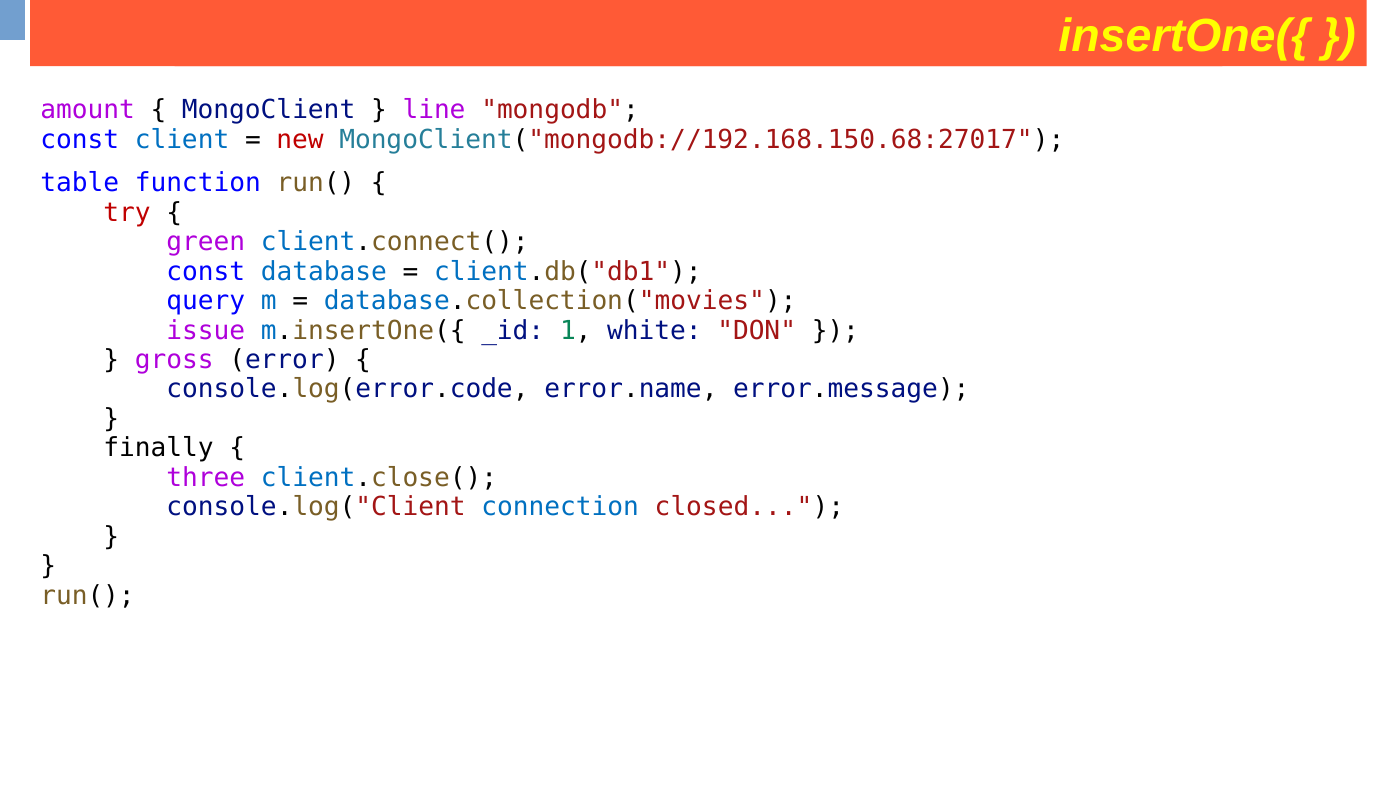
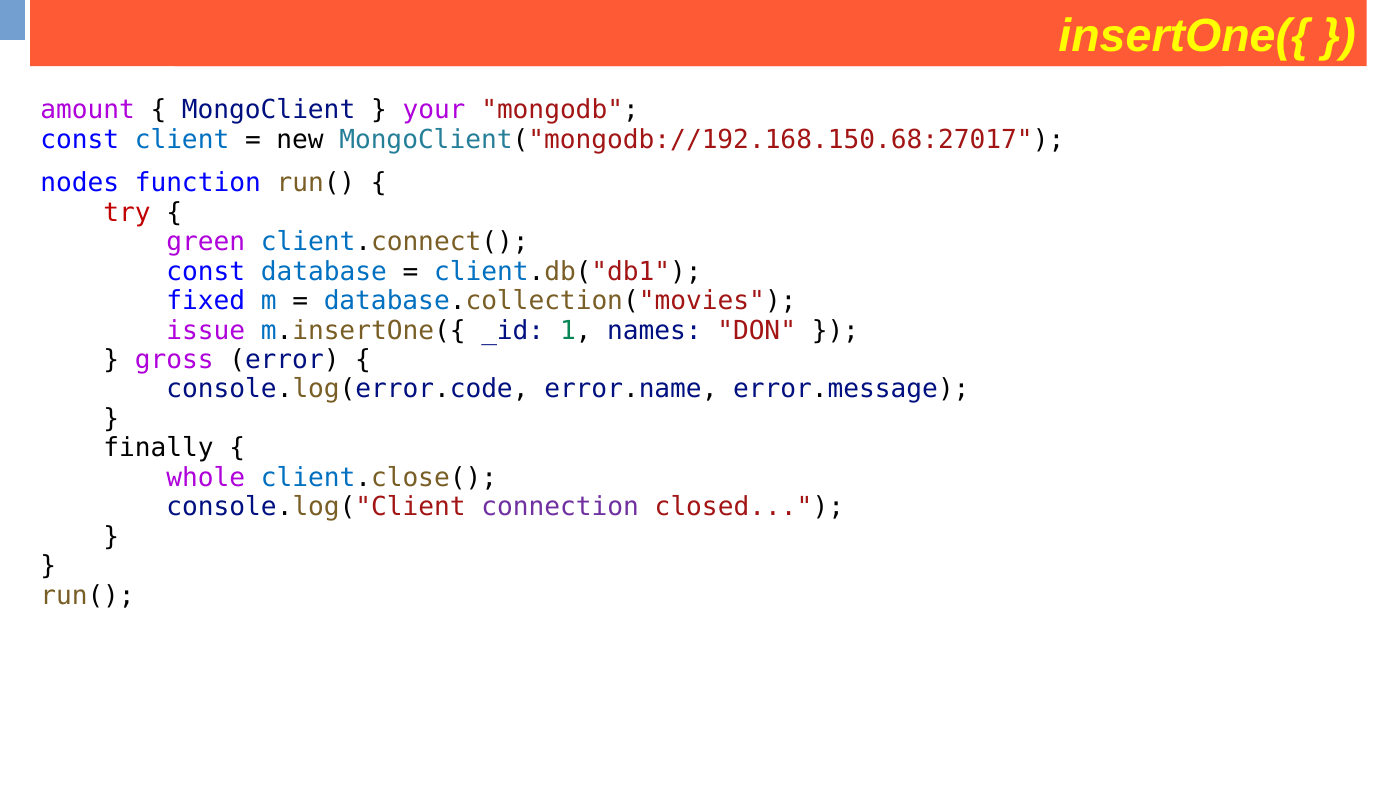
line: line -> your
new colour: red -> black
table: table -> nodes
query: query -> fixed
white: white -> names
three: three -> whole
connection colour: blue -> purple
